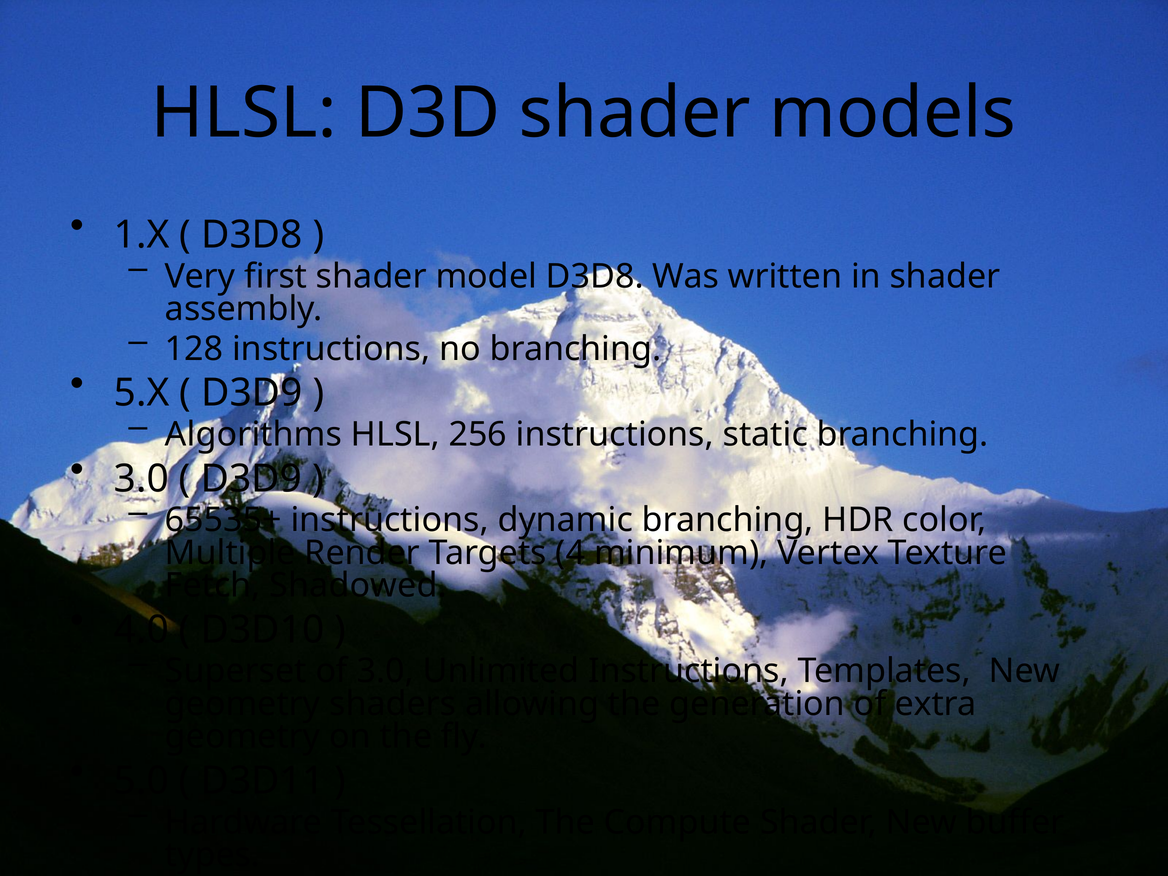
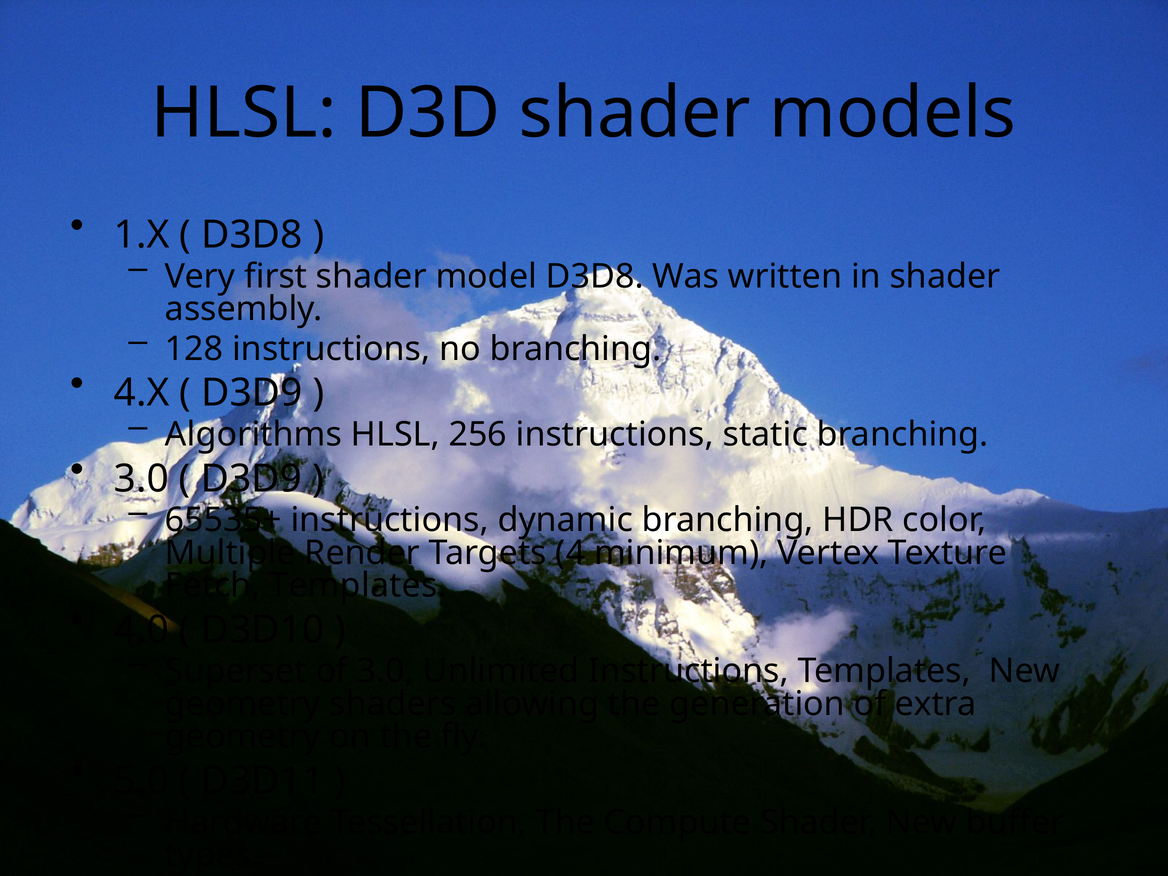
5.X: 5.X -> 4.X
Fetch Shadowed: Shadowed -> Templates
